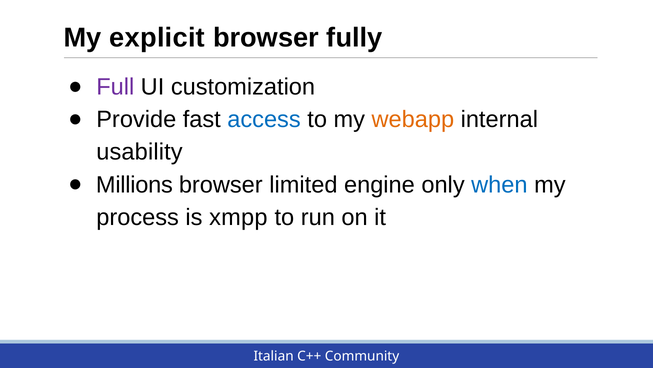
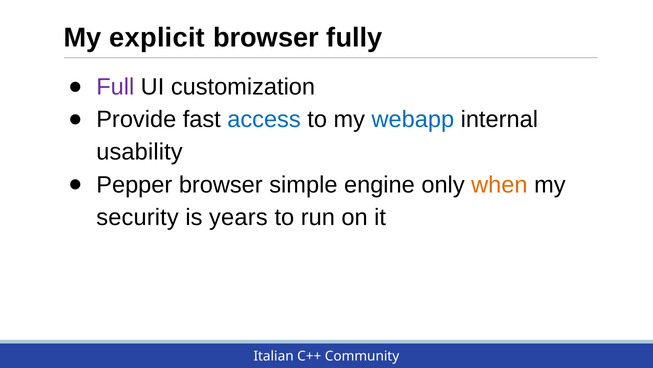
webapp colour: orange -> blue
Millions: Millions -> Pepper
limited: limited -> simple
when colour: blue -> orange
process: process -> security
xmpp: xmpp -> years
